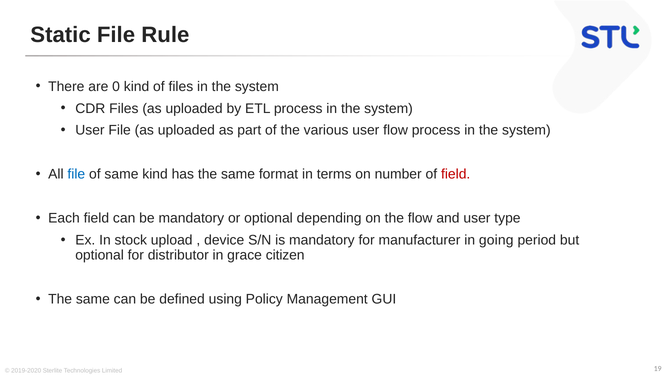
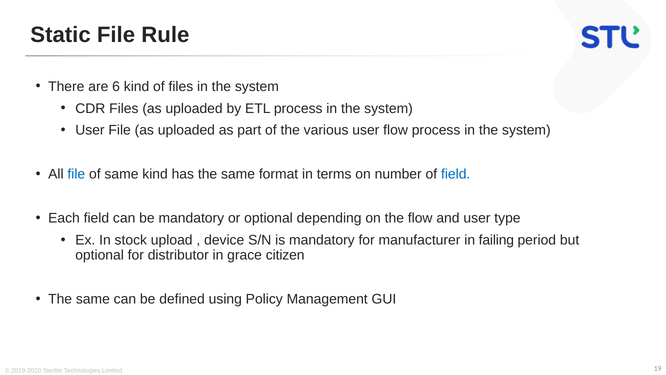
0: 0 -> 6
field at (456, 174) colour: red -> blue
going: going -> failing
